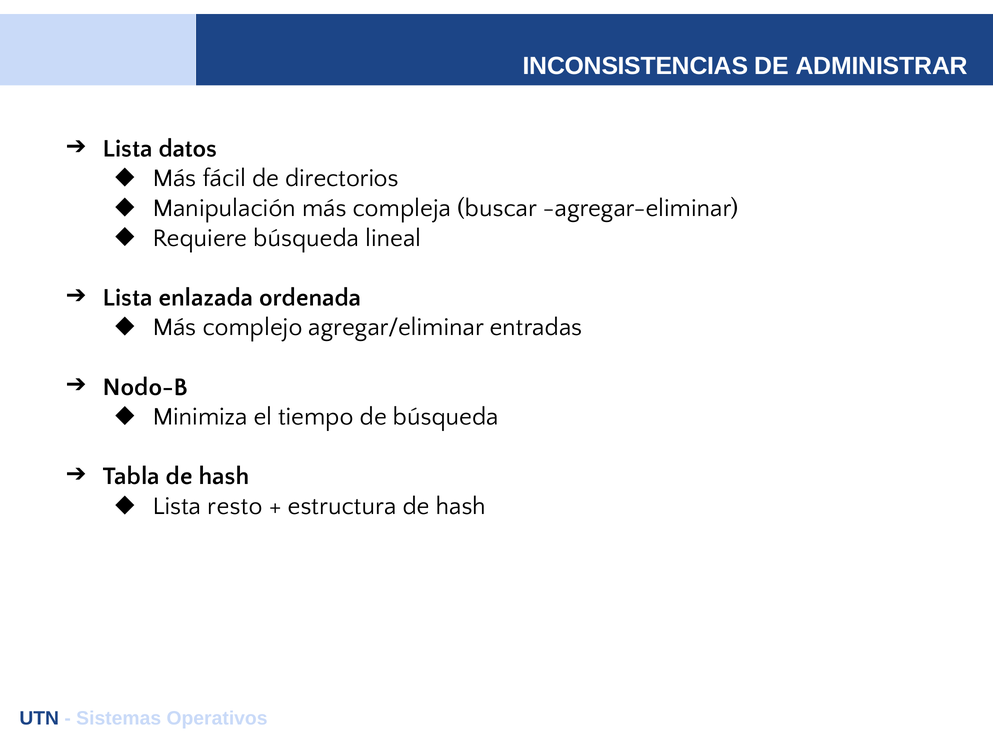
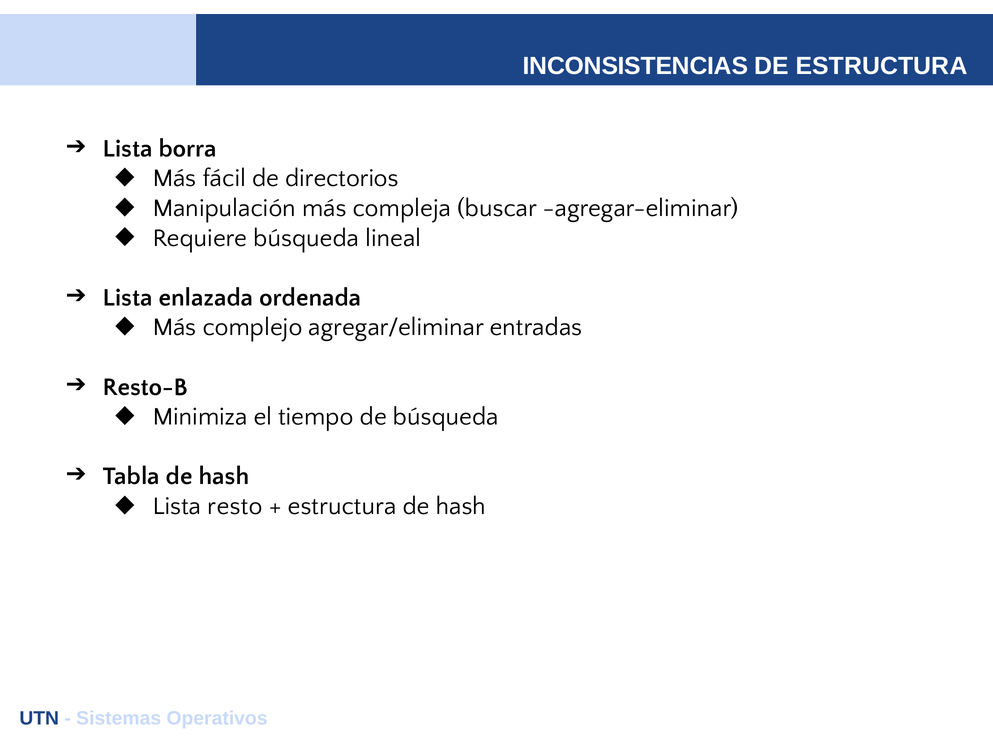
DE ADMINISTRAR: ADMINISTRAR -> ESTRUCTURA
datos: datos -> borra
Nodo-B: Nodo-B -> Resto-B
